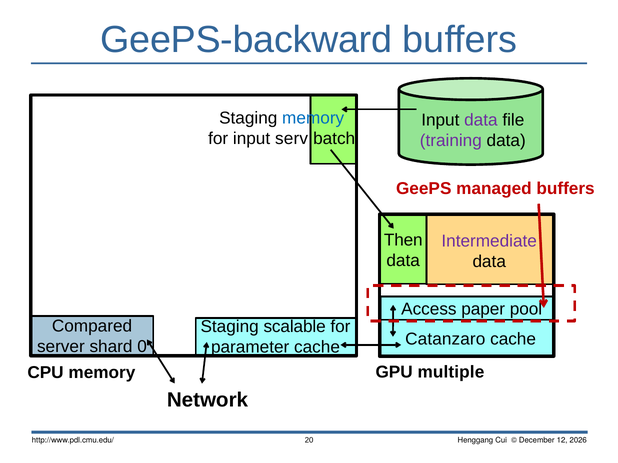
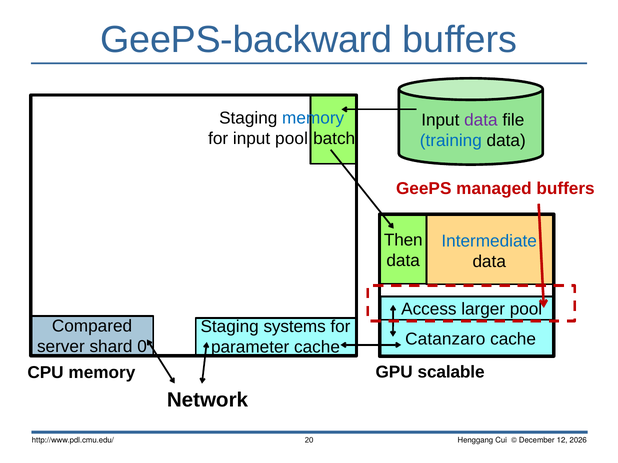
input serv: serv -> pool
training colour: purple -> blue
Intermediate colour: purple -> blue
paper: paper -> larger
scalable: scalable -> systems
multiple: multiple -> scalable
